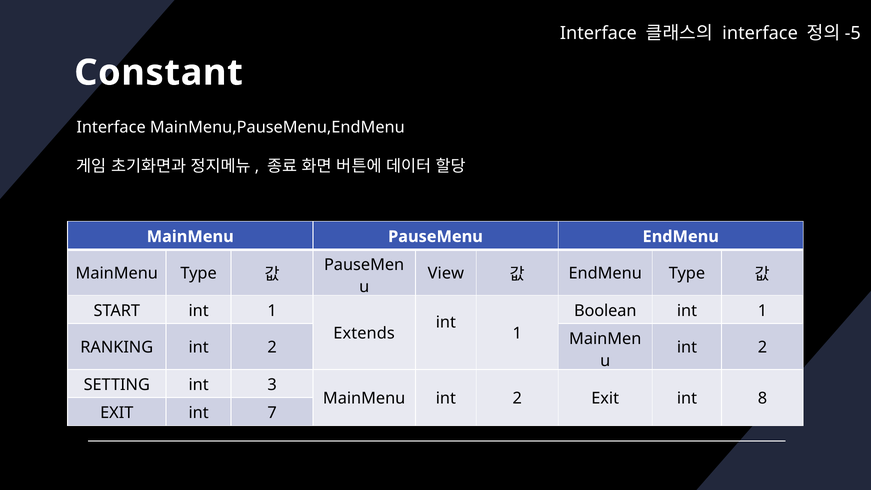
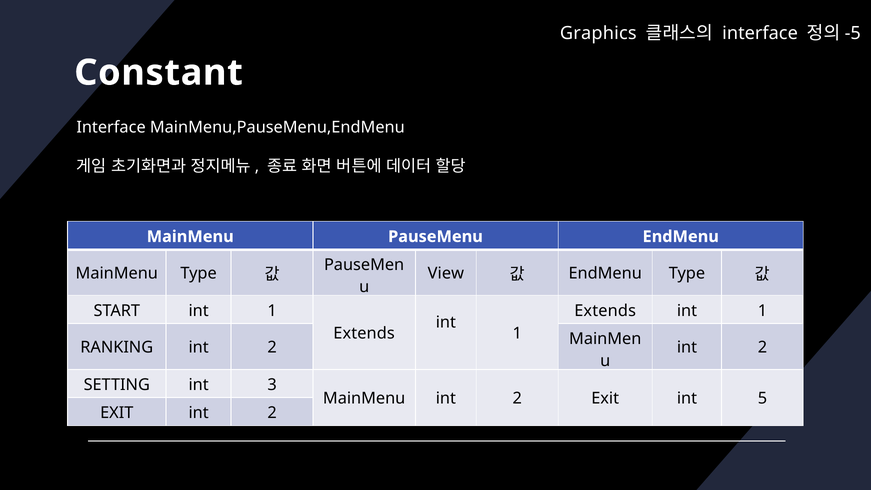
Interface at (598, 33): Interface -> Graphics
Boolean at (605, 311): Boolean -> Extends
8: 8 -> 5
EXIT int 7: 7 -> 2
